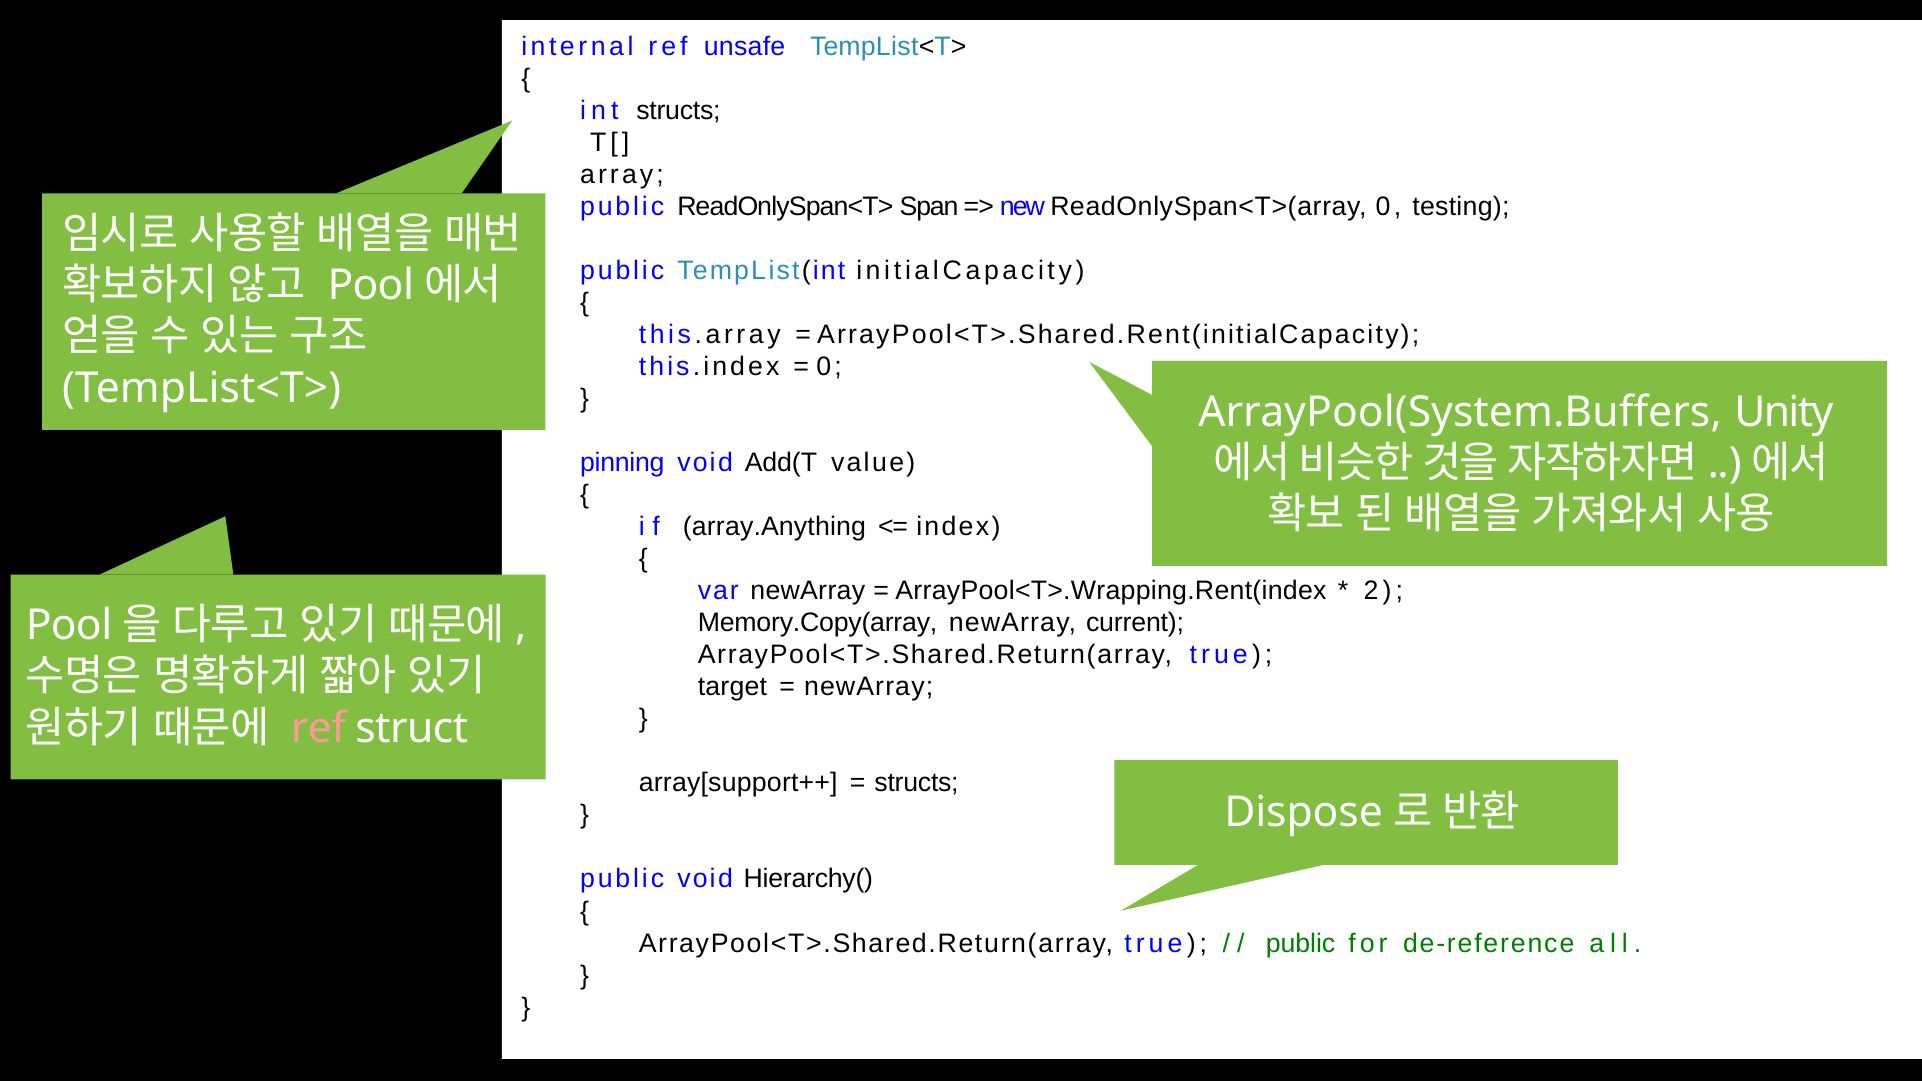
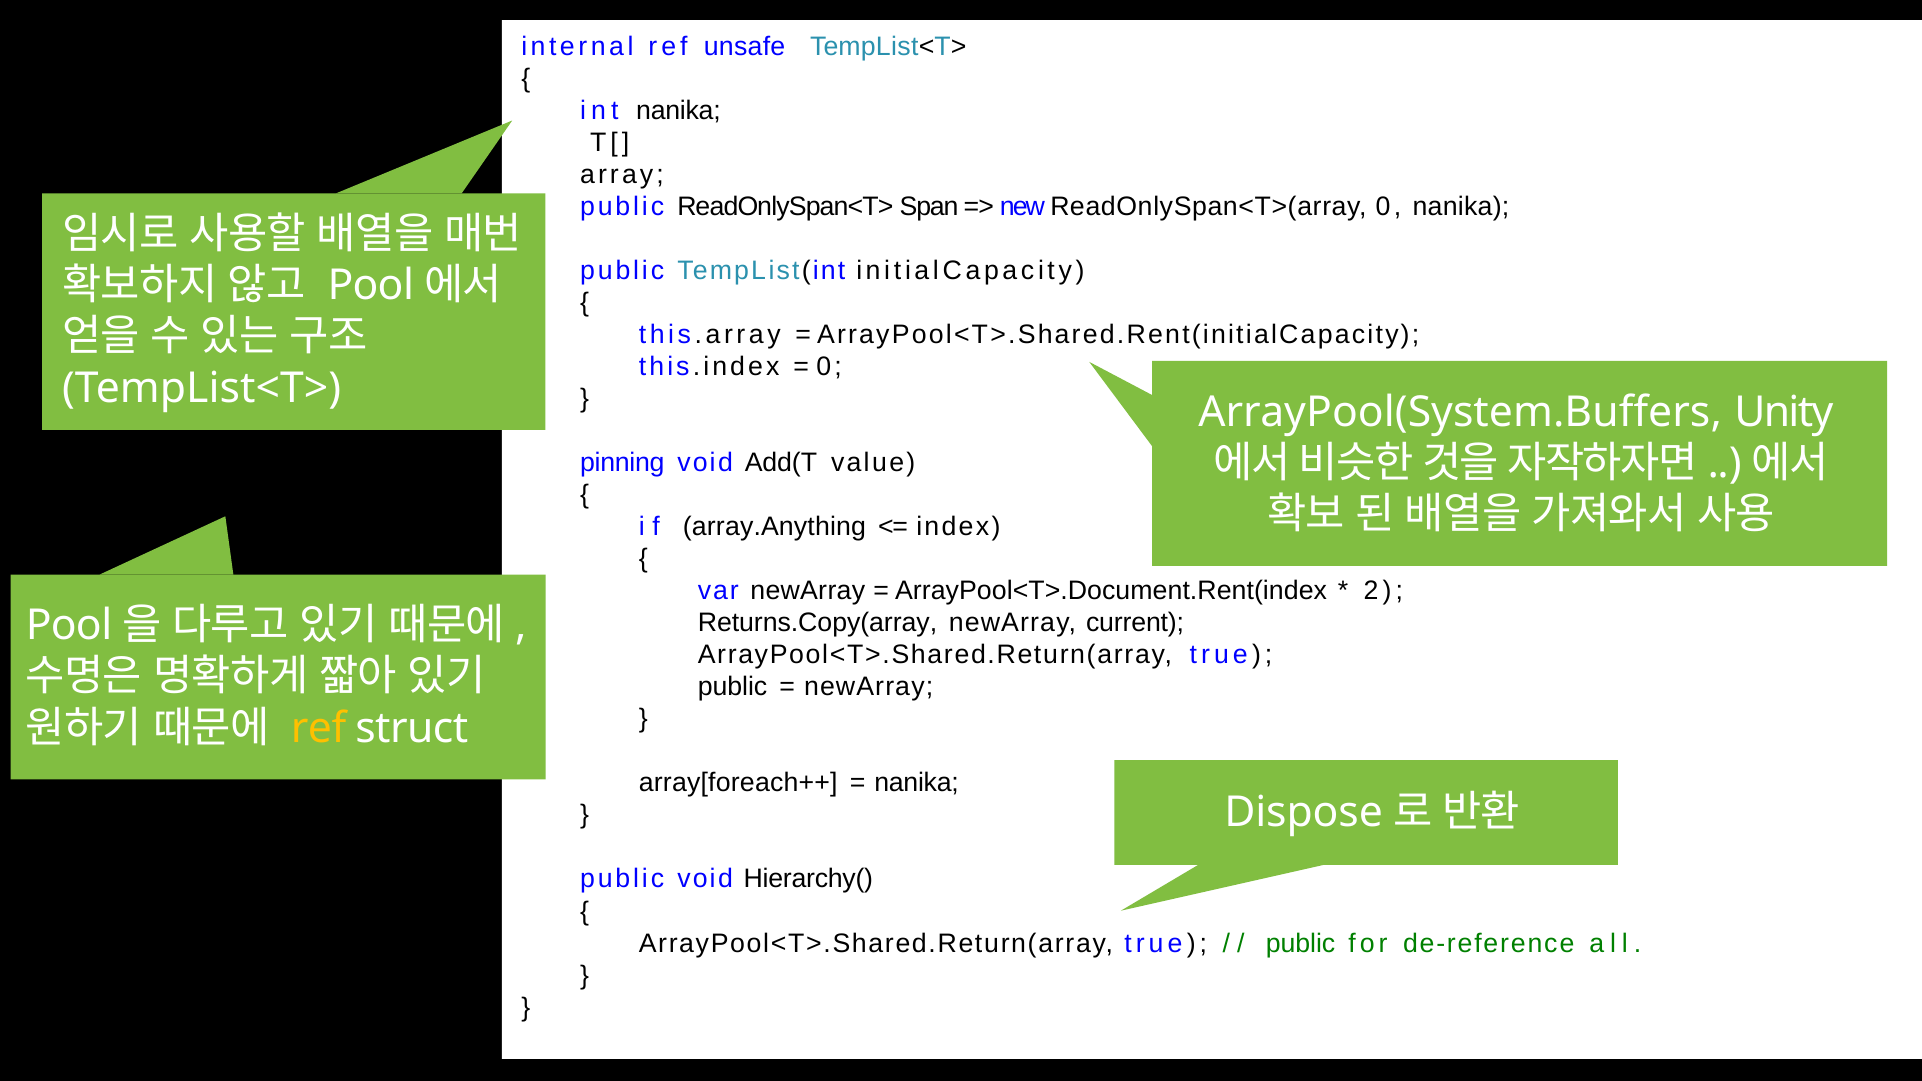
int structs: structs -> nanika
0 testing: testing -> nanika
ArrayPool<T>.Wrapping.Rent(index: ArrayPool<T>.Wrapping.Rent(index -> ArrayPool<T>.Document.Rent(index
Memory.Copy(array: Memory.Copy(array -> Returns.Copy(array
target at (732, 687): target -> public
ref at (319, 728) colour: pink -> yellow
array[support++: array[support++ -> array[foreach++
structs at (917, 783): structs -> nanika
